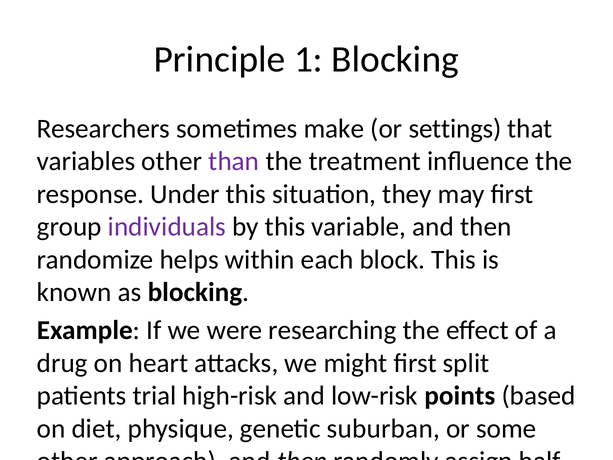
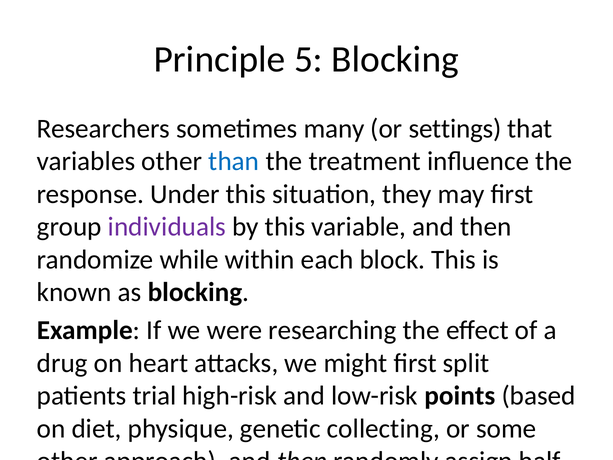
1: 1 -> 5
make: make -> many
than colour: purple -> blue
helps: helps -> while
suburban: suburban -> collecting
